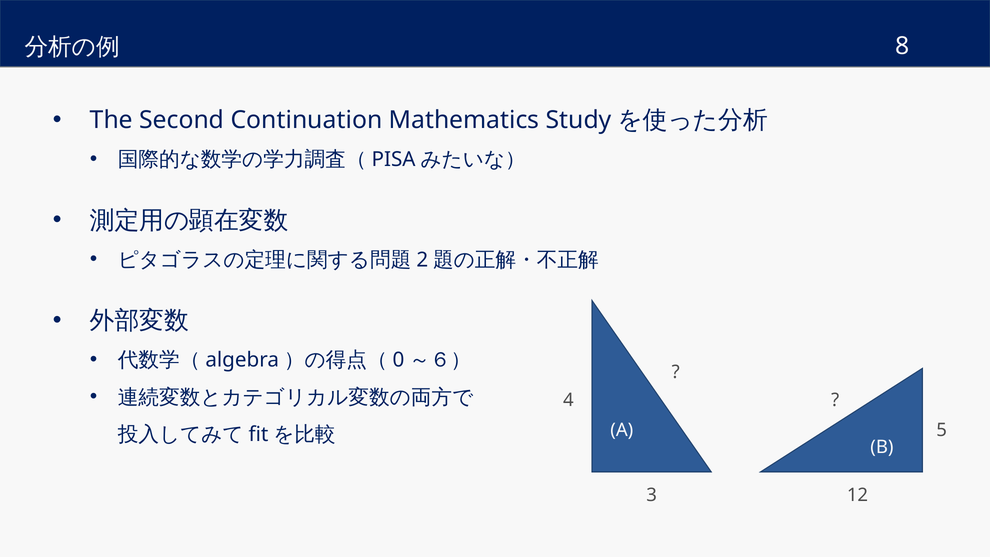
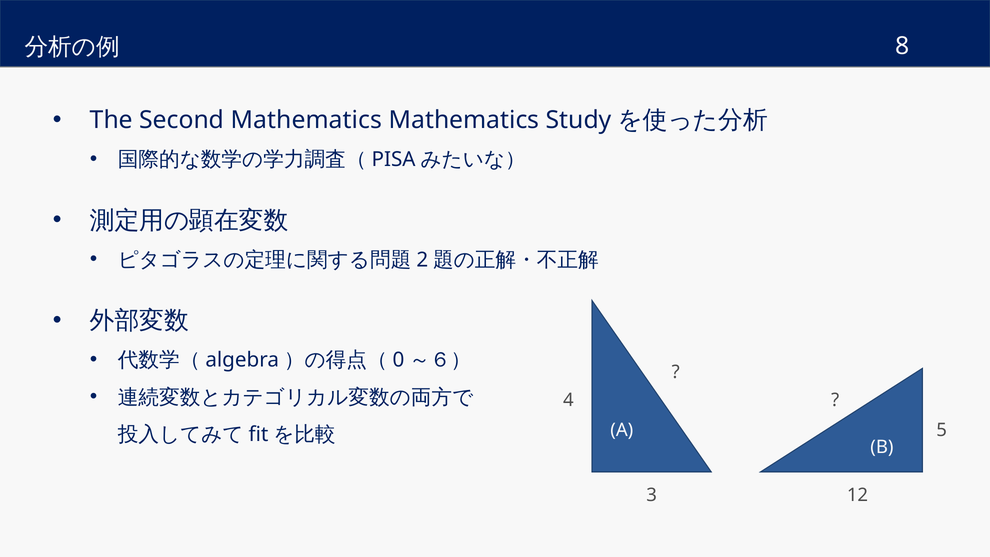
Second Continuation: Continuation -> Mathematics
